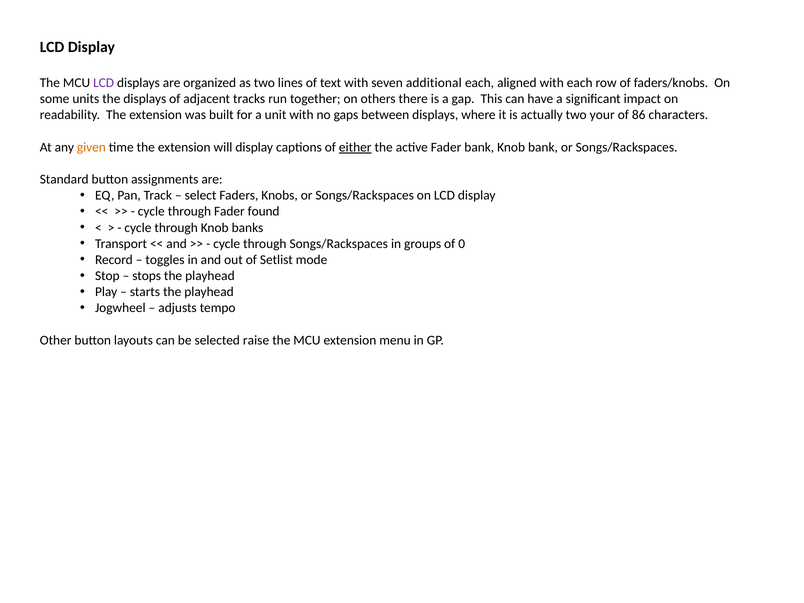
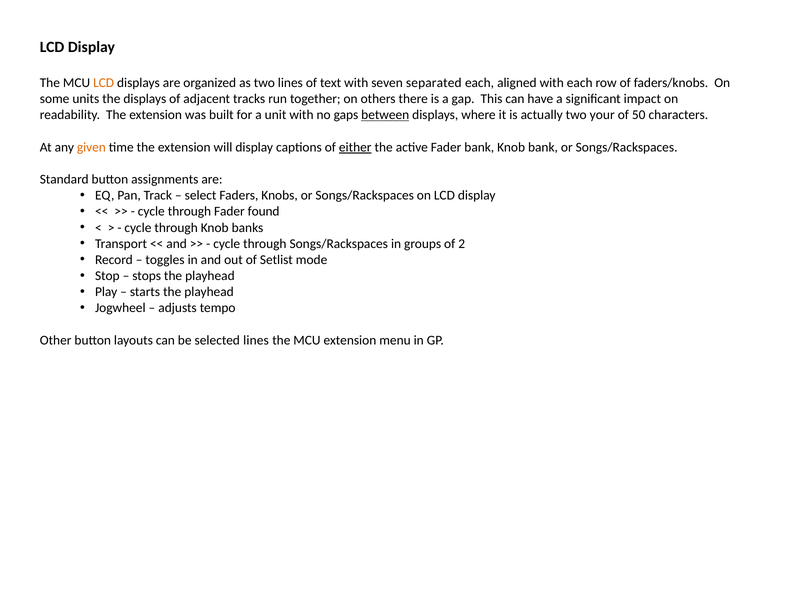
LCD at (104, 83) colour: purple -> orange
additional: additional -> separated
between underline: none -> present
86: 86 -> 50
0: 0 -> 2
selected raise: raise -> lines
